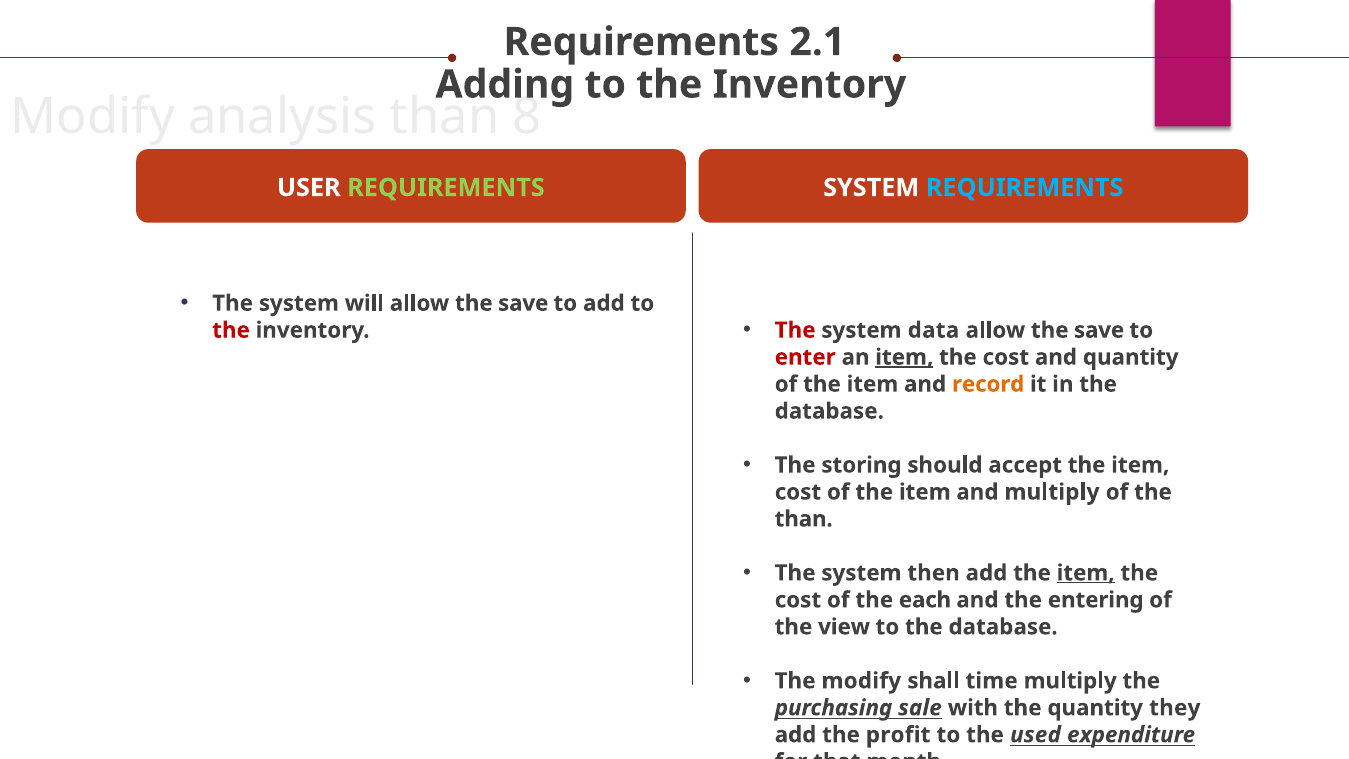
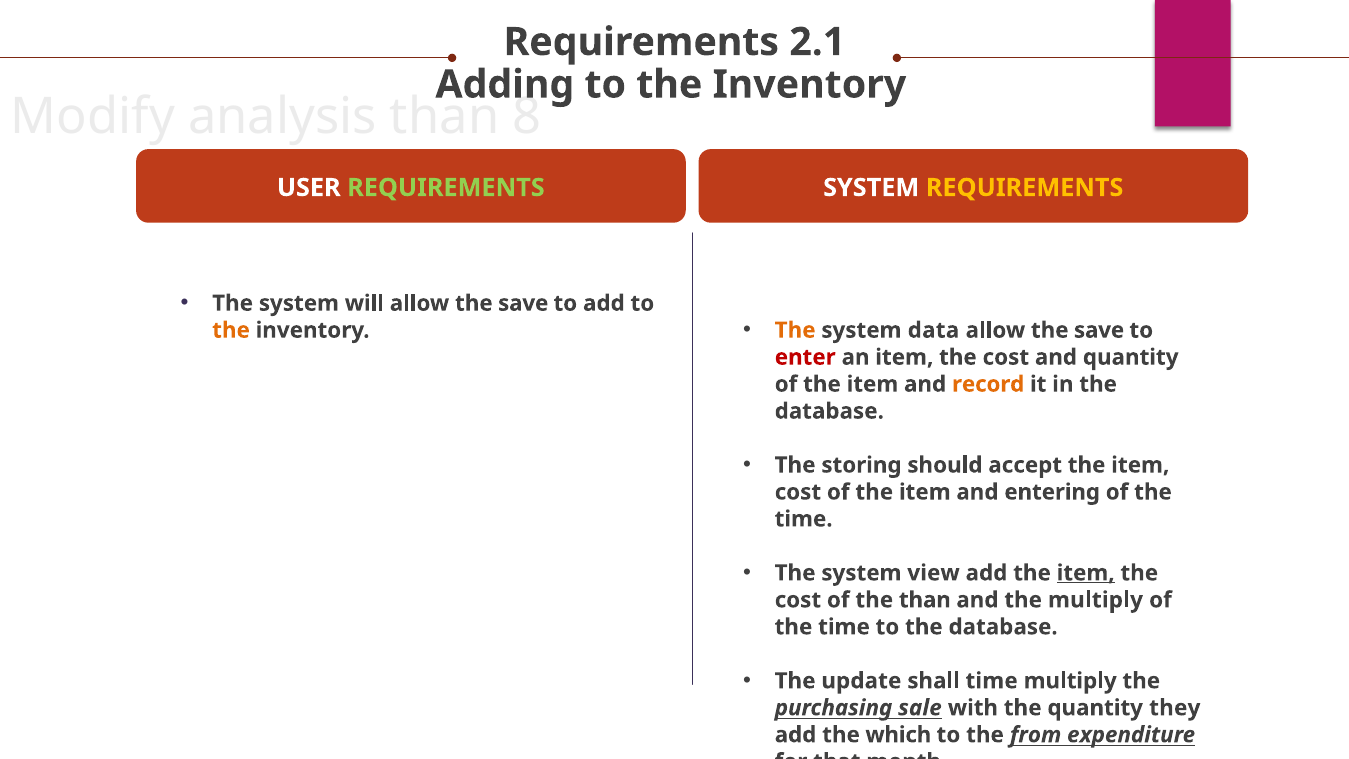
REQUIREMENTS at (1025, 188) colour: light blue -> yellow
the at (231, 330) colour: red -> orange
The at (795, 330) colour: red -> orange
item at (904, 357) underline: present -> none
and multiply: multiply -> entering
than at (804, 519): than -> time
then: then -> view
the each: each -> than
the entering: entering -> multiply
view at (844, 627): view -> time
The modify: modify -> update
profit: profit -> which
used: used -> from
